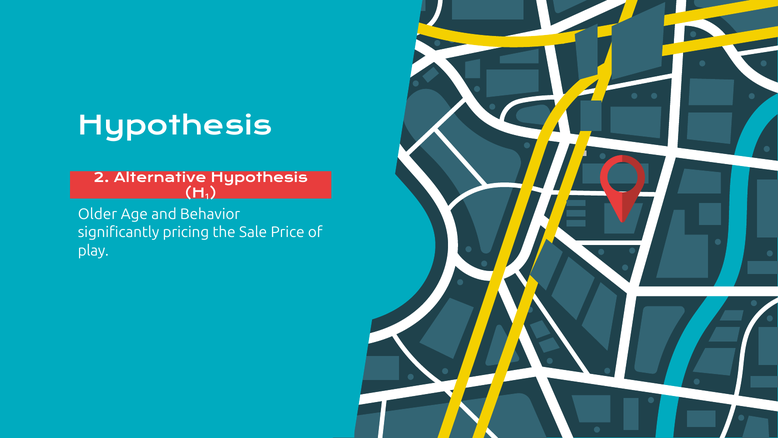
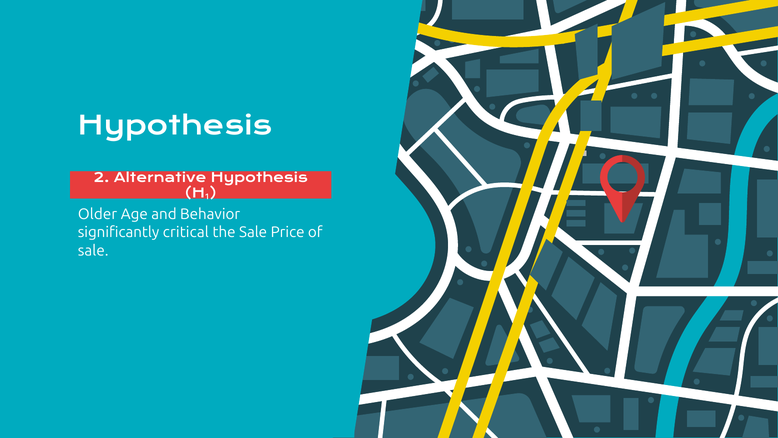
pricing: pricing -> critical
play at (93, 250): play -> sale
